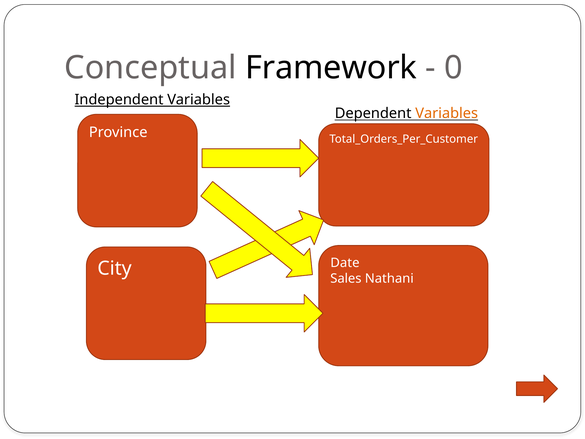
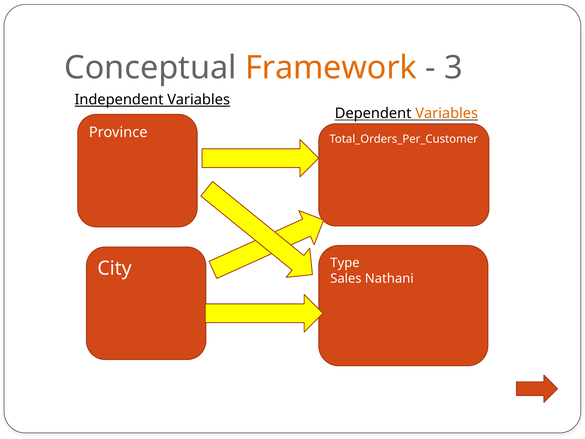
Framework colour: black -> orange
0: 0 -> 3
Date: Date -> Type
